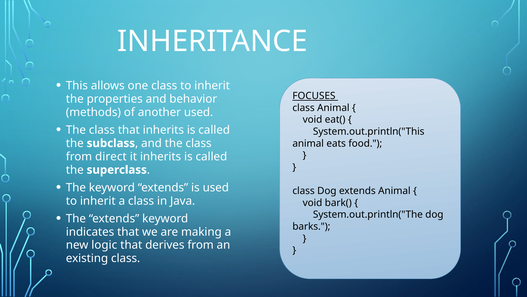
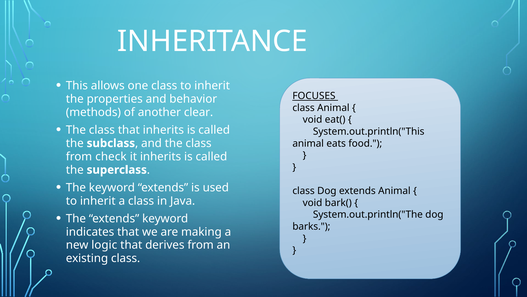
another used: used -> clear
direct: direct -> check
